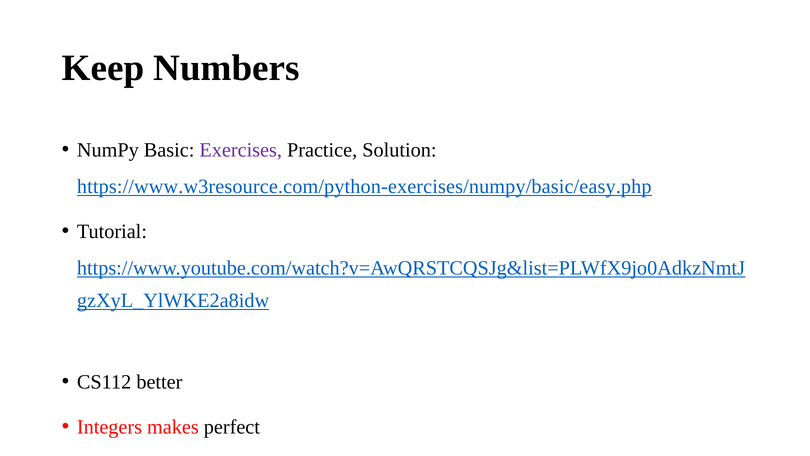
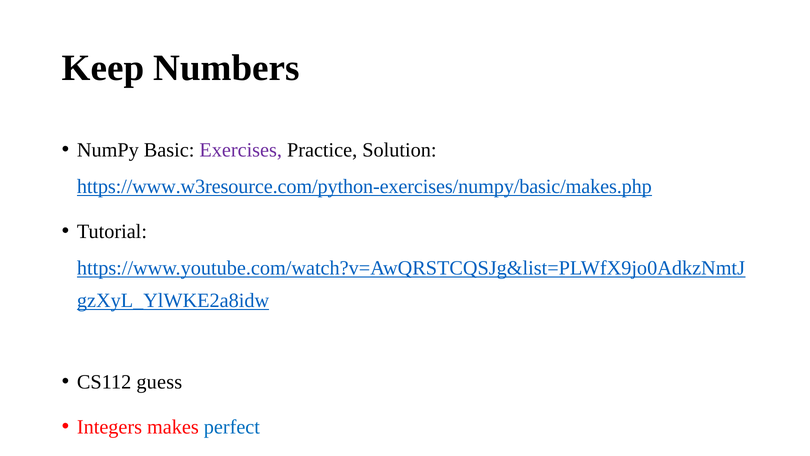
https://www.w3resource.com/python-exercises/numpy/basic/easy.php: https://www.w3resource.com/python-exercises/numpy/basic/easy.php -> https://www.w3resource.com/python-exercises/numpy/basic/makes.php
better: better -> guess
perfect colour: black -> blue
